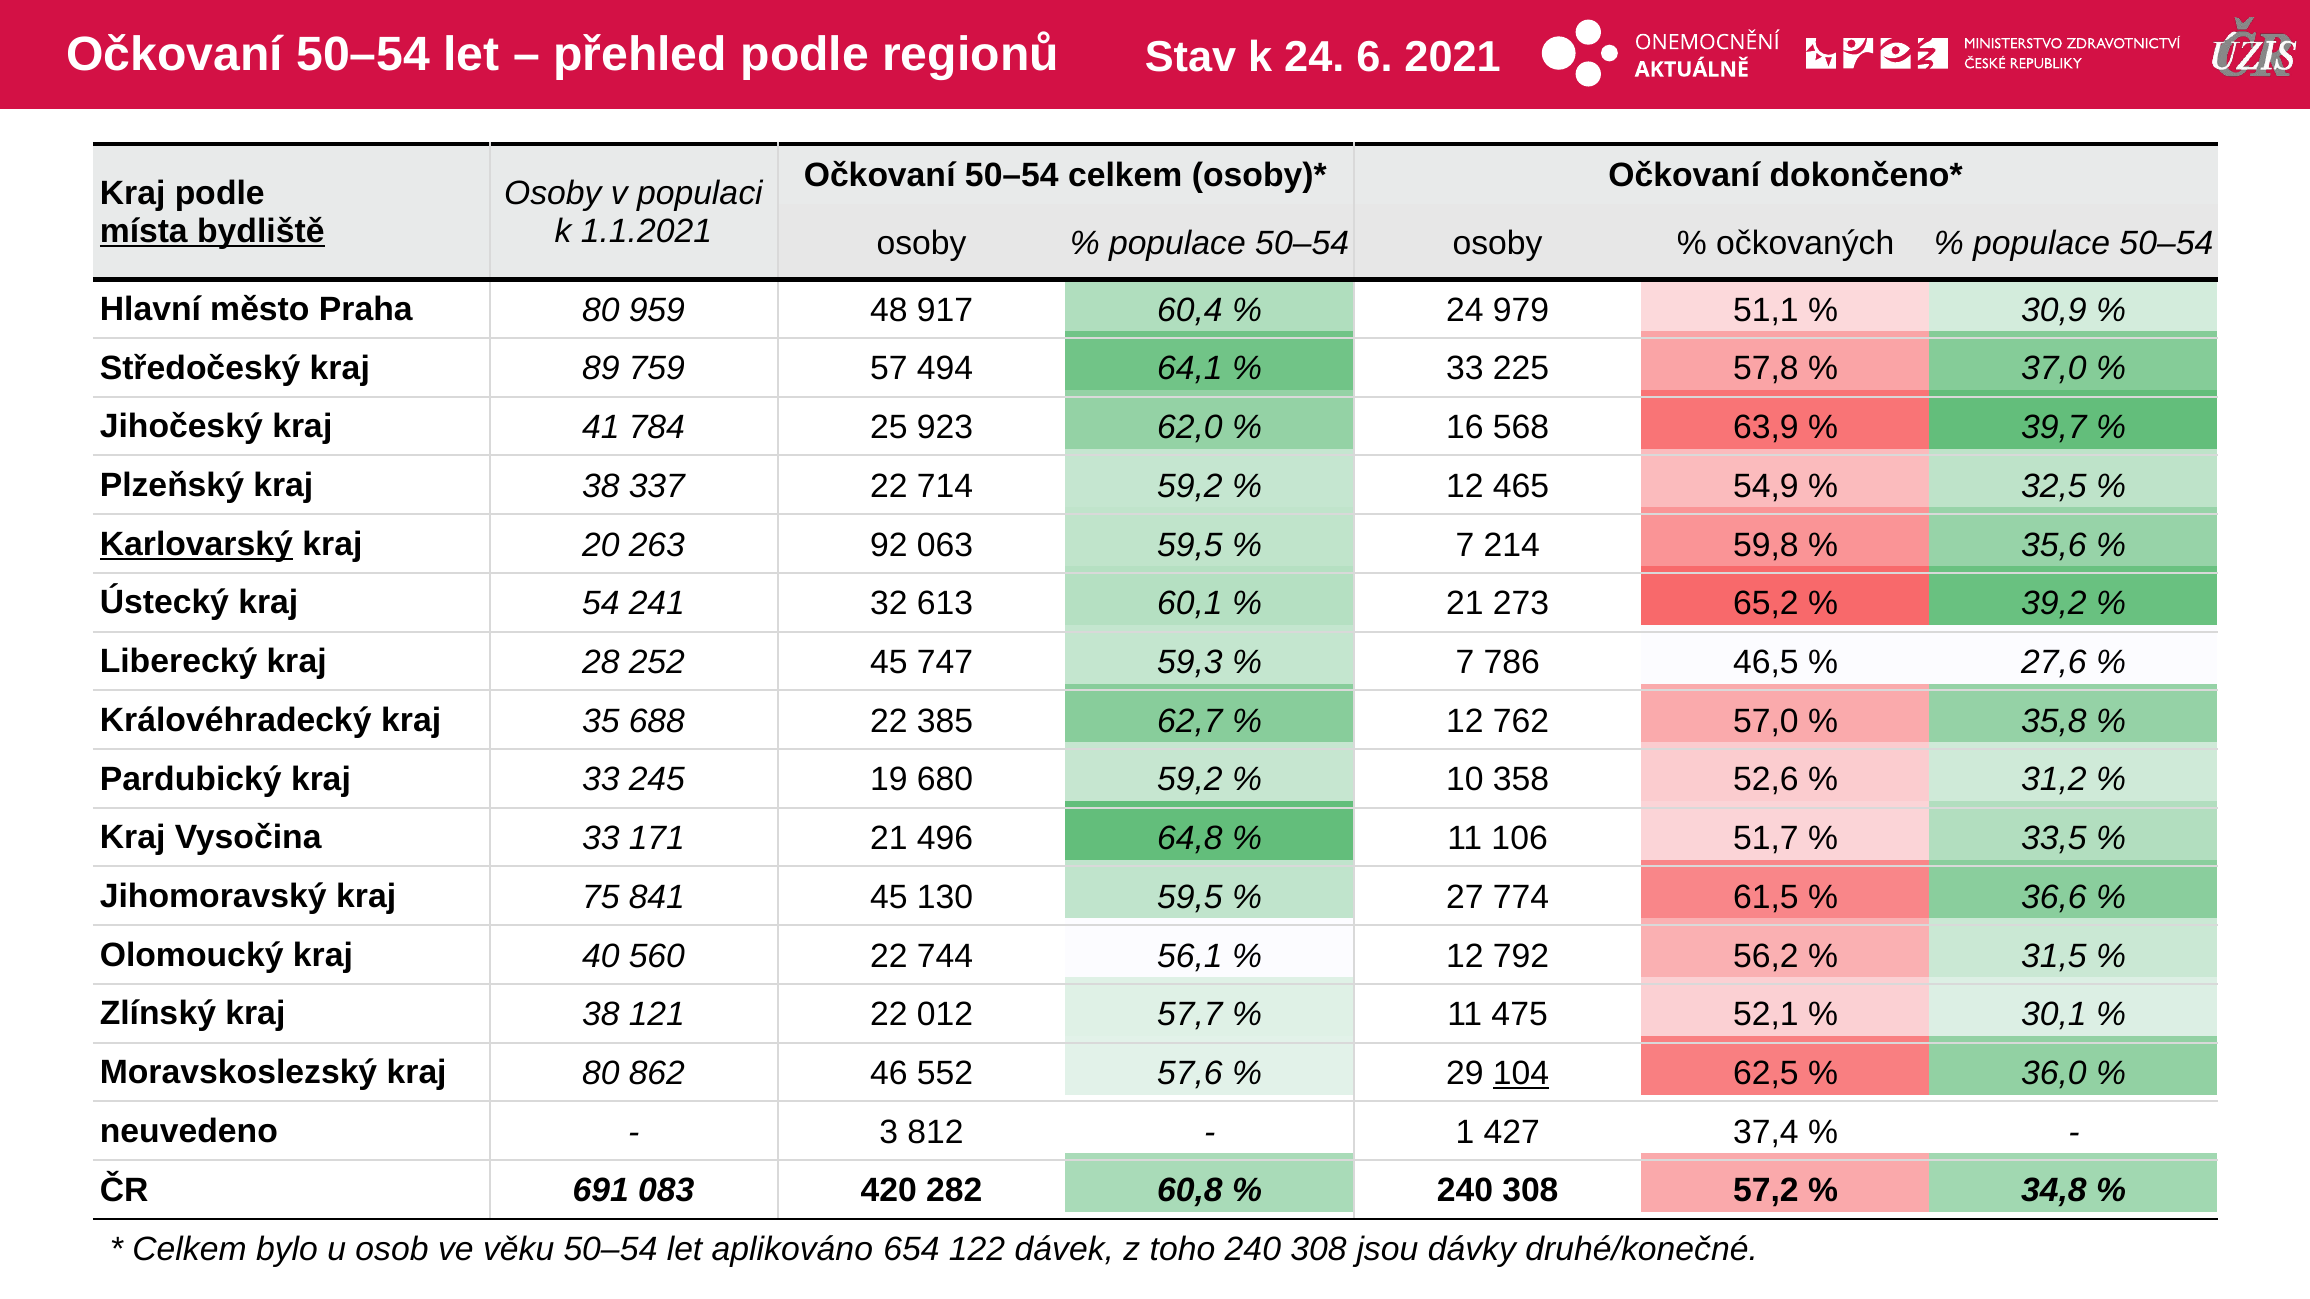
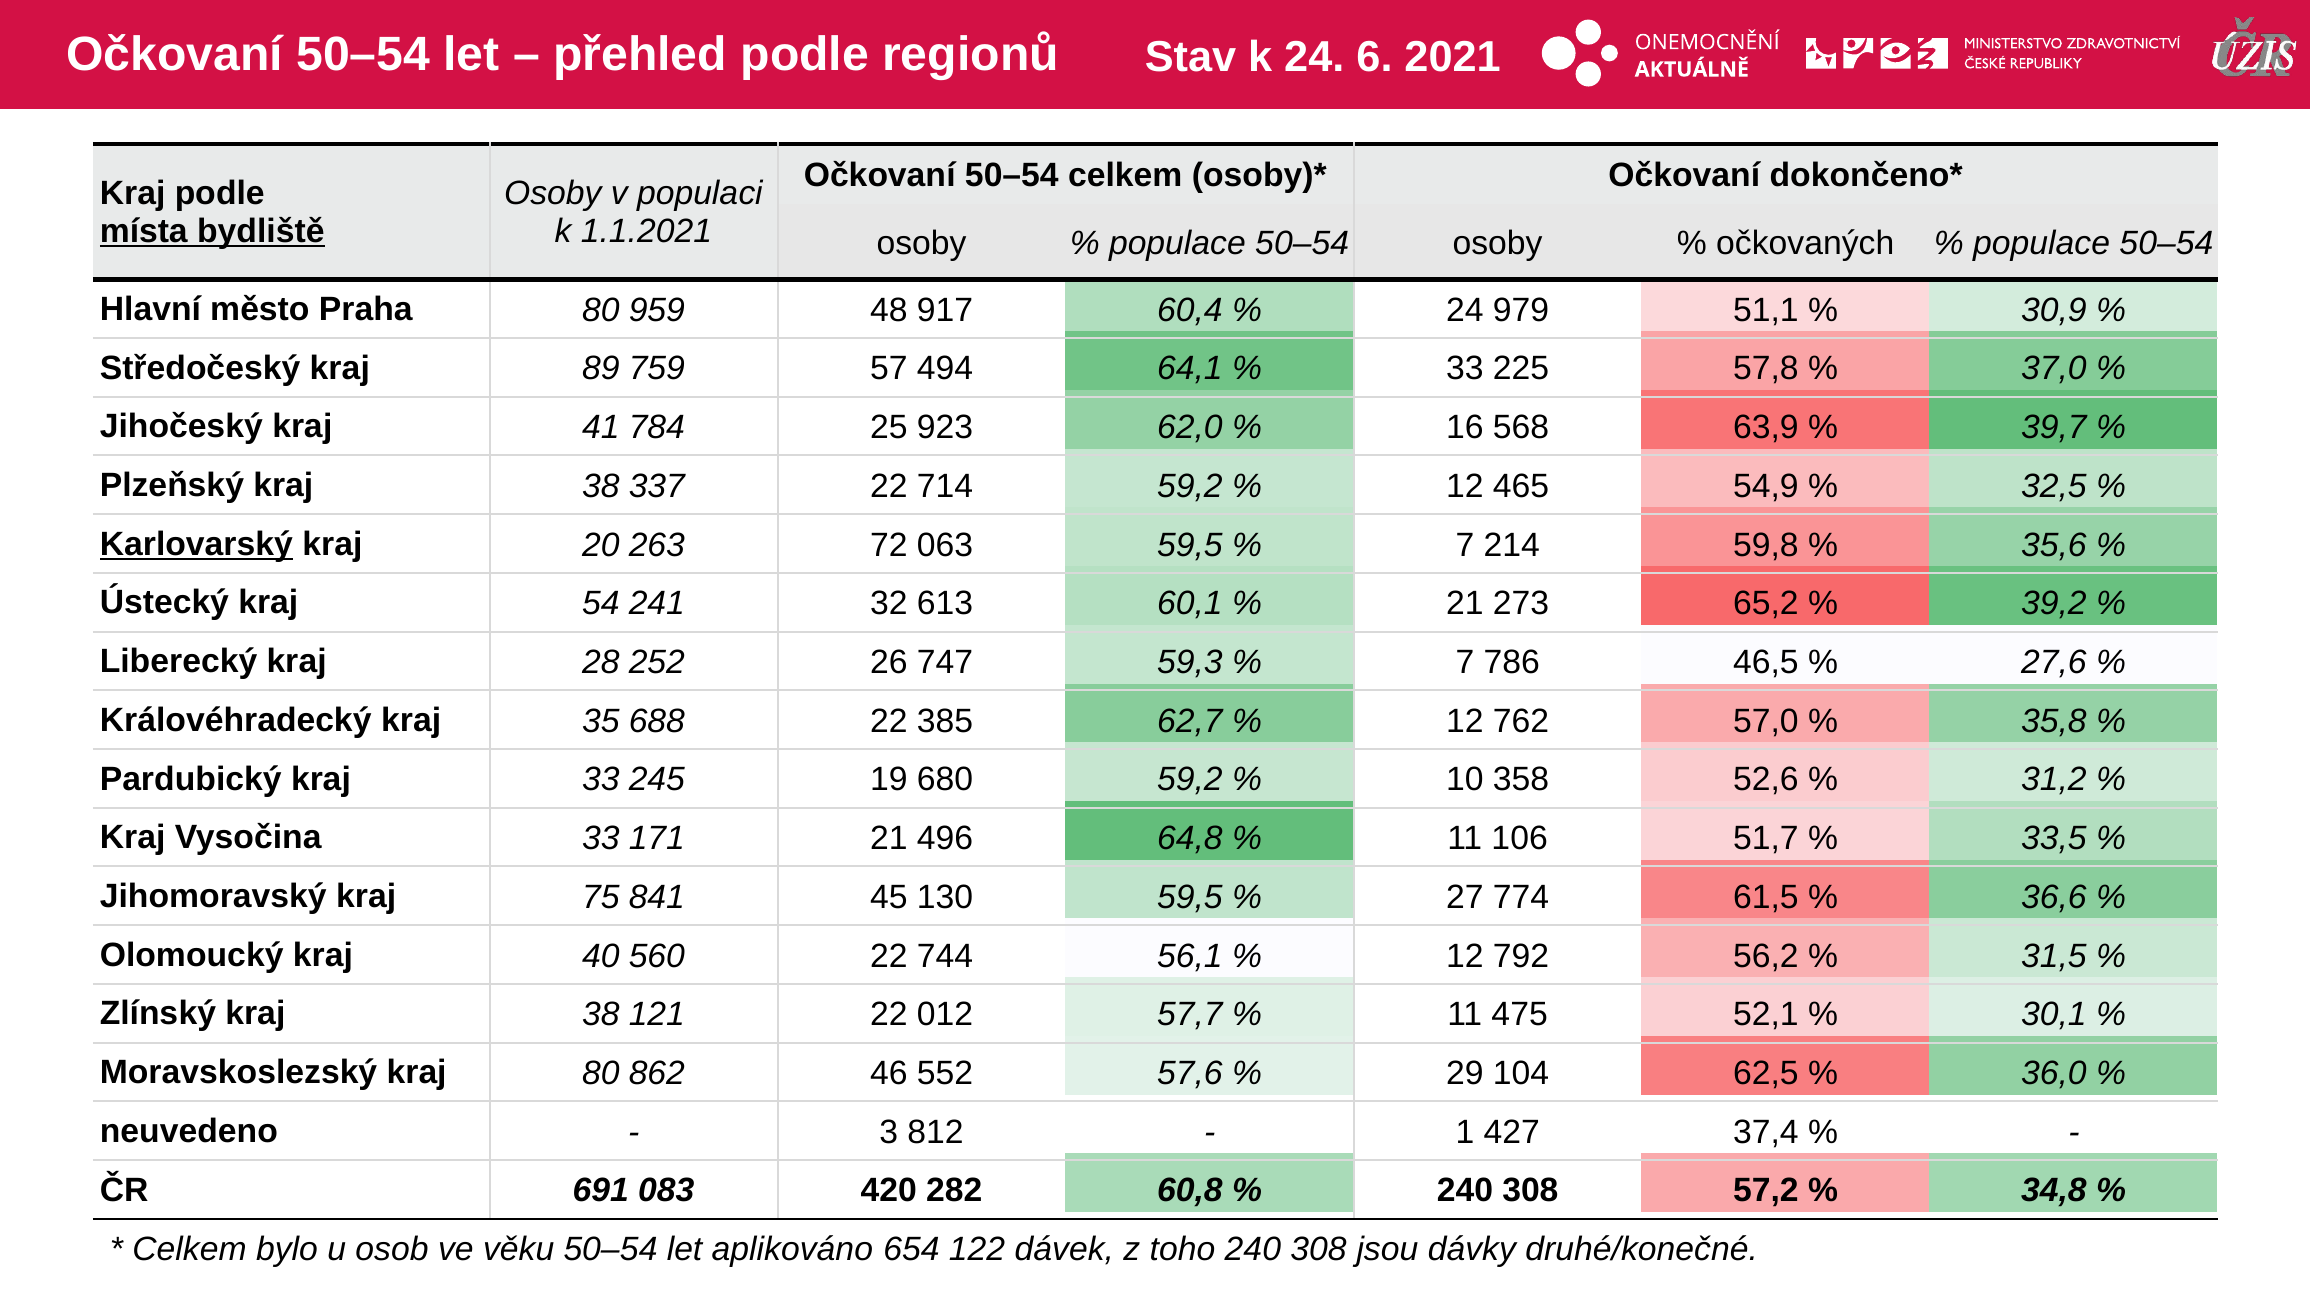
92: 92 -> 72
252 45: 45 -> 26
104 underline: present -> none
